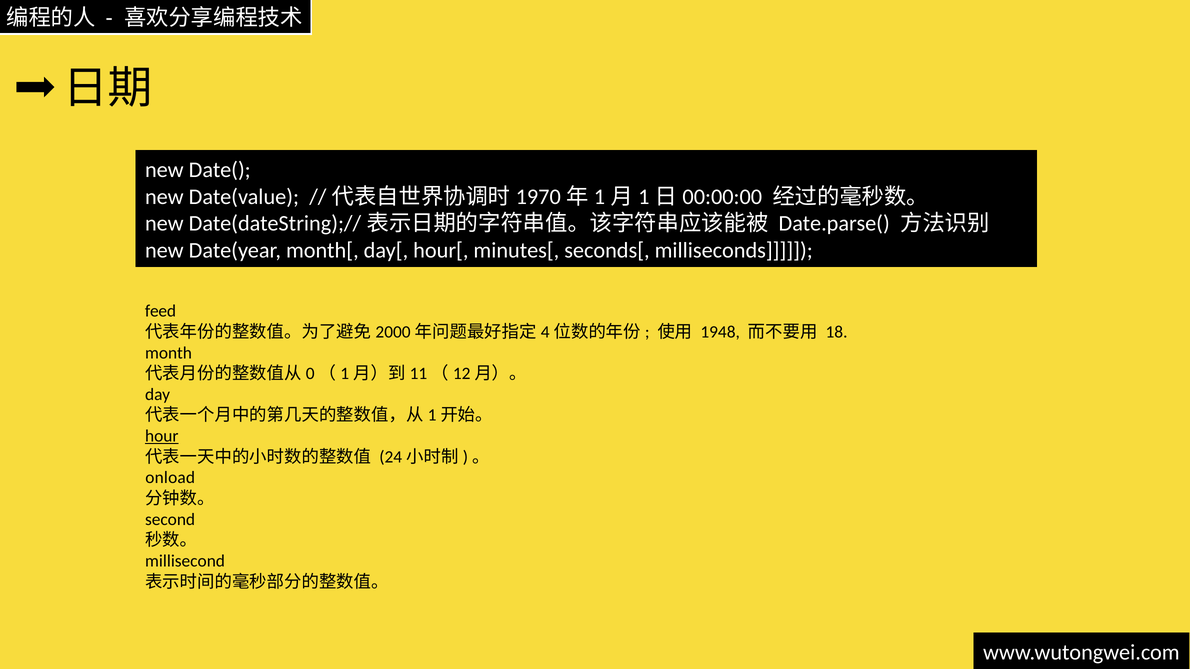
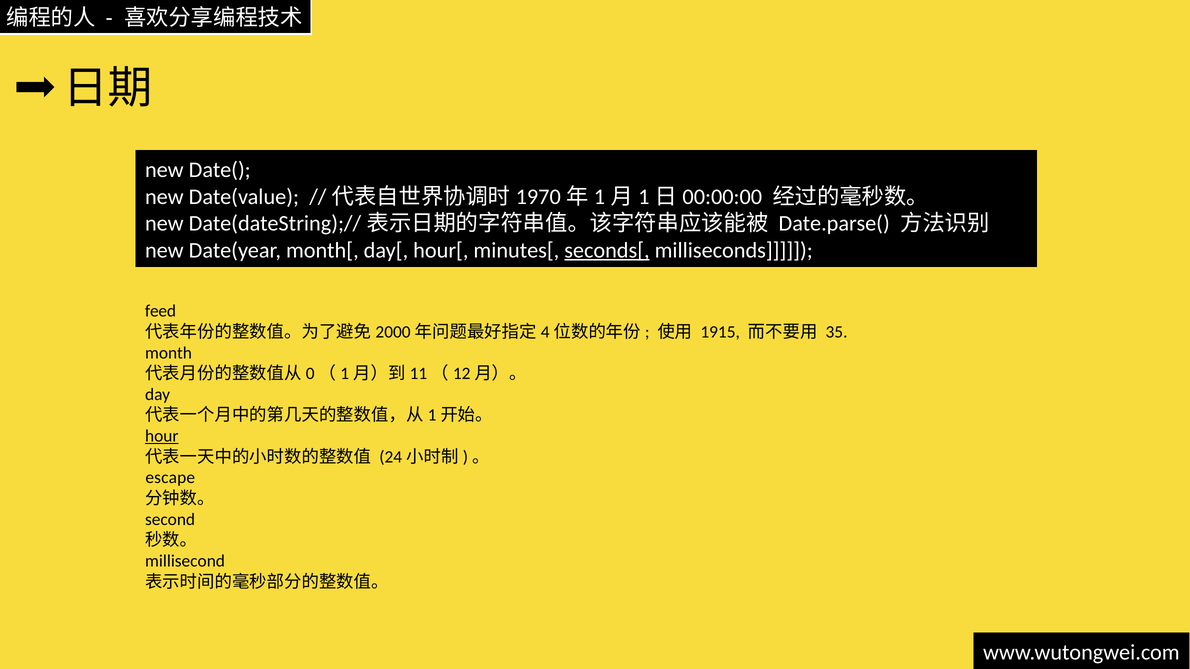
seconds[ underline: none -> present
1948: 1948 -> 1915
18: 18 -> 35
onload: onload -> escape
